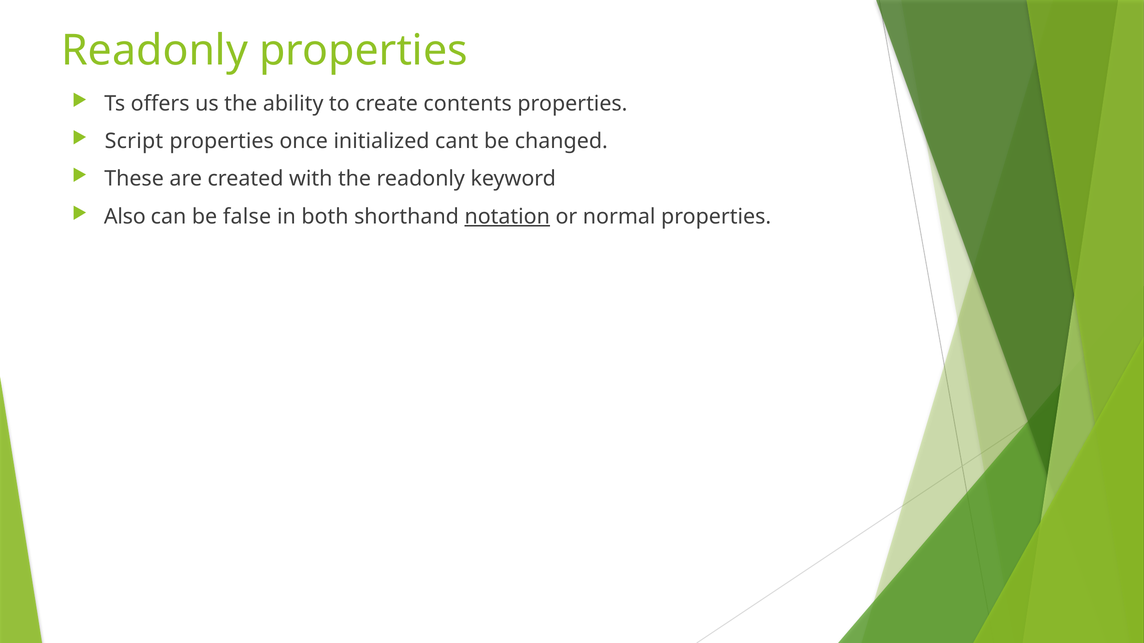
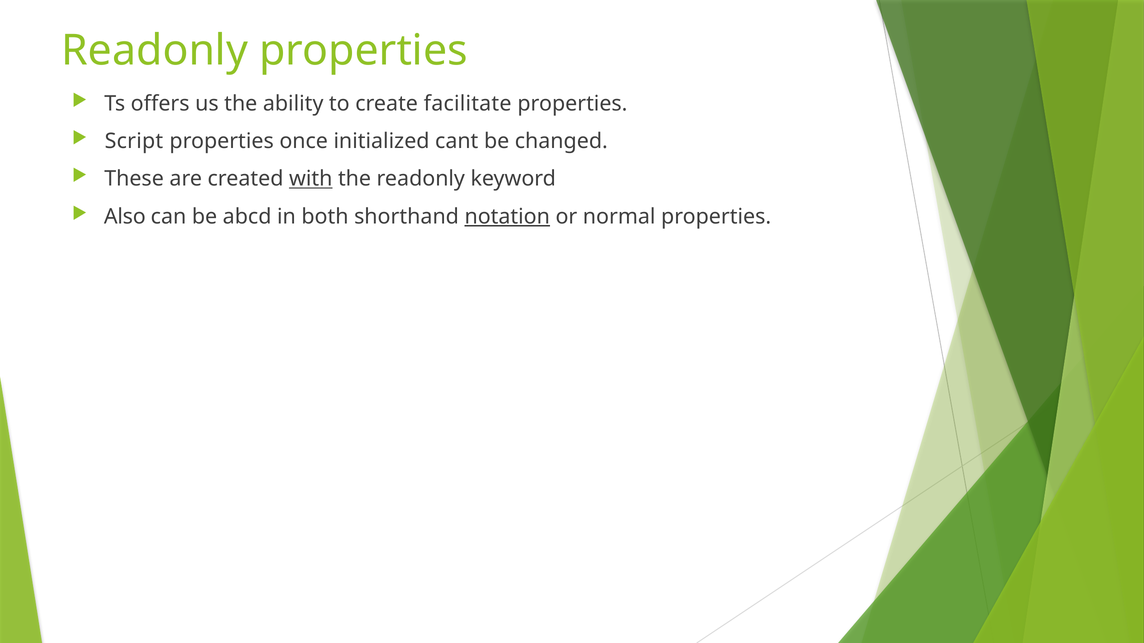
contents: contents -> facilitate
with underline: none -> present
false: false -> abcd
